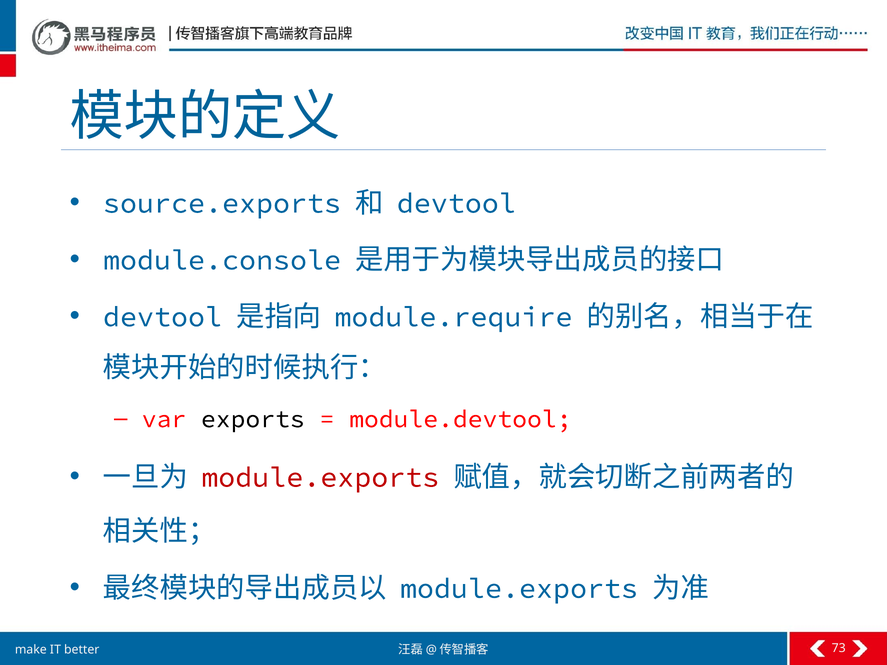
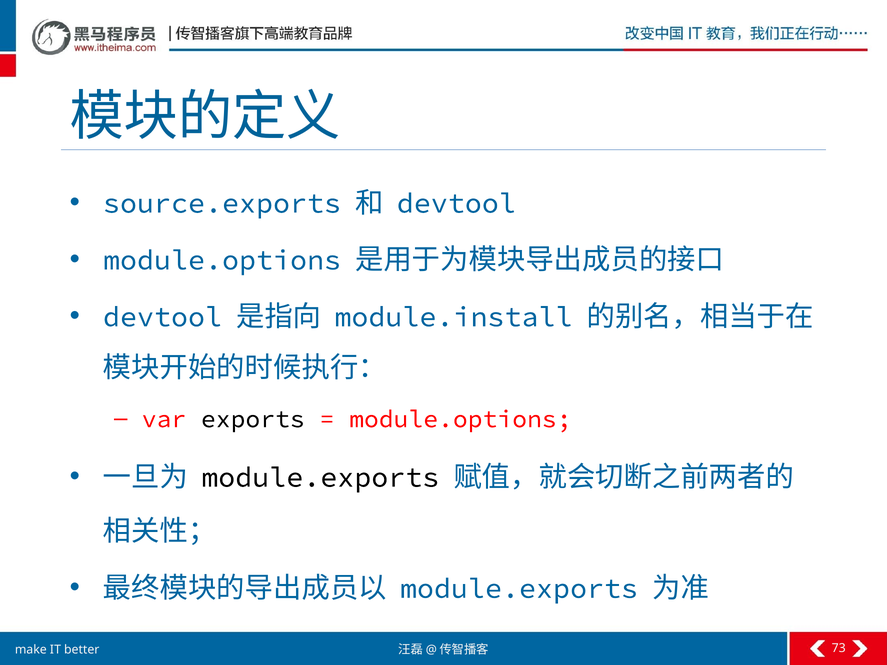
module.console at (222, 260): module.console -> module.options
module.require: module.require -> module.install
module.devtool at (460, 419): module.devtool -> module.options
module.exports at (320, 477) colour: red -> black
